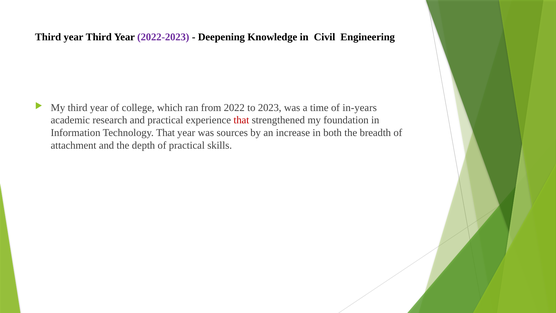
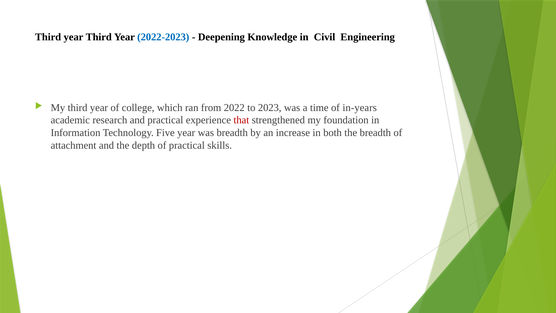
2022-2023 colour: purple -> blue
Technology That: That -> Five
was sources: sources -> breadth
